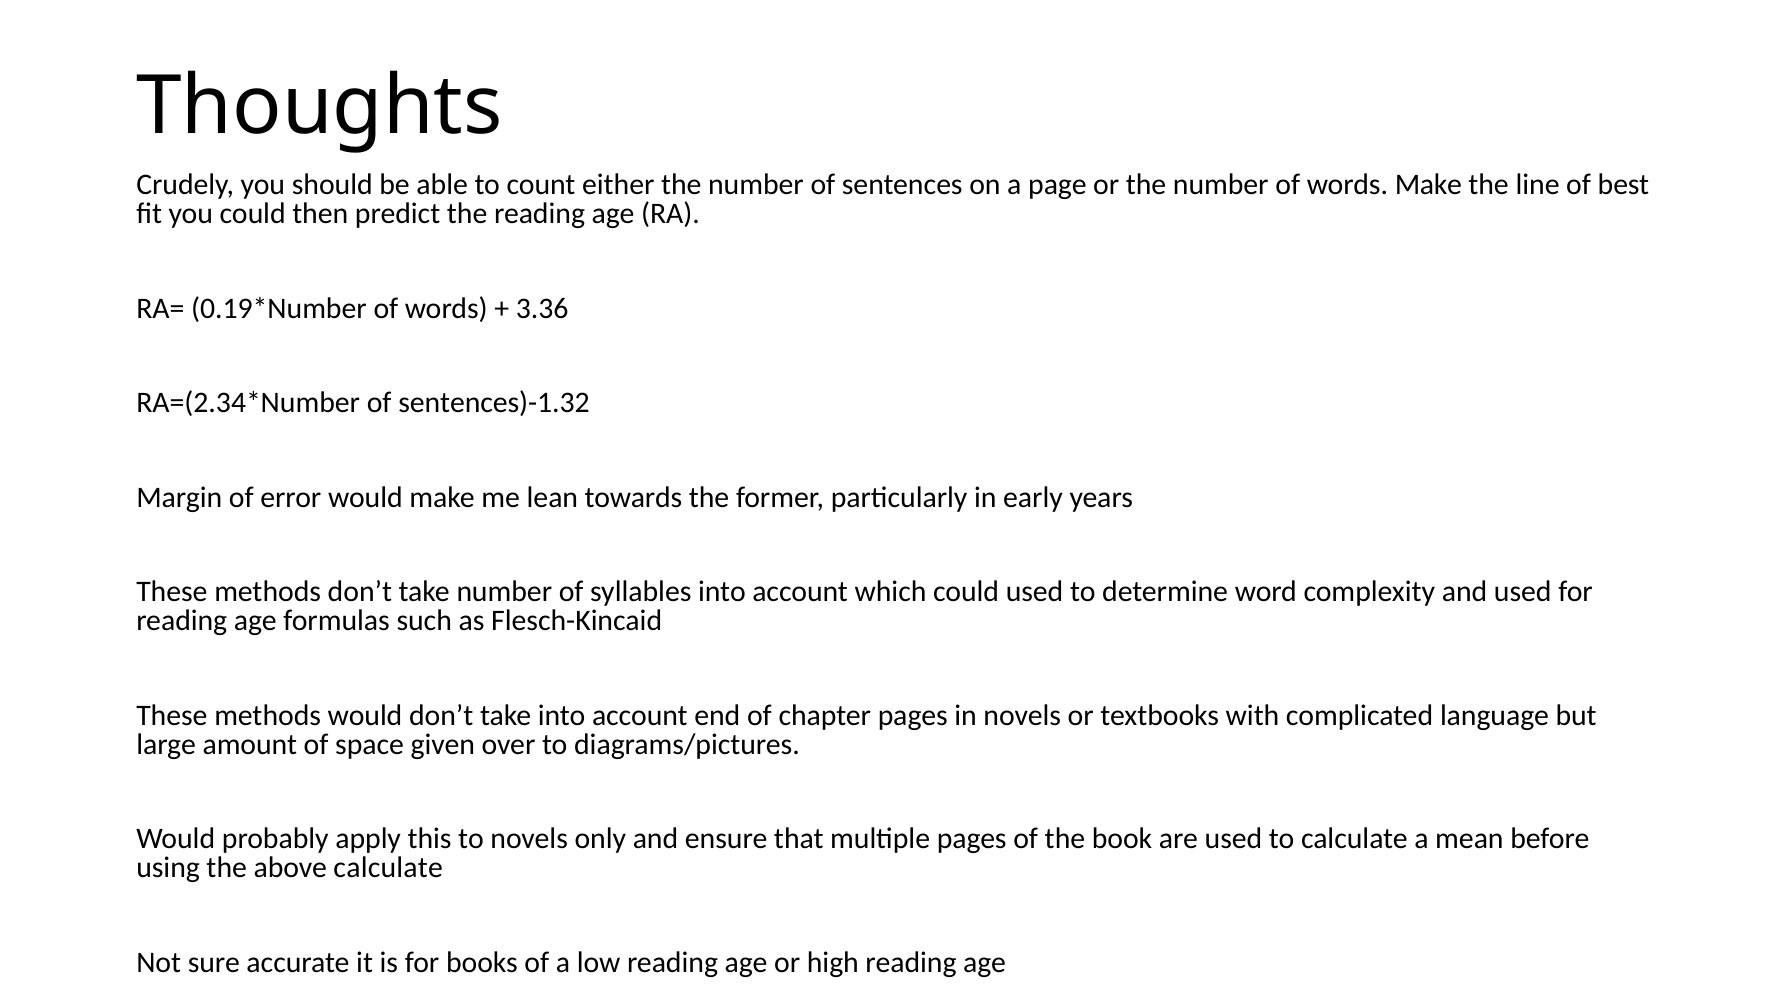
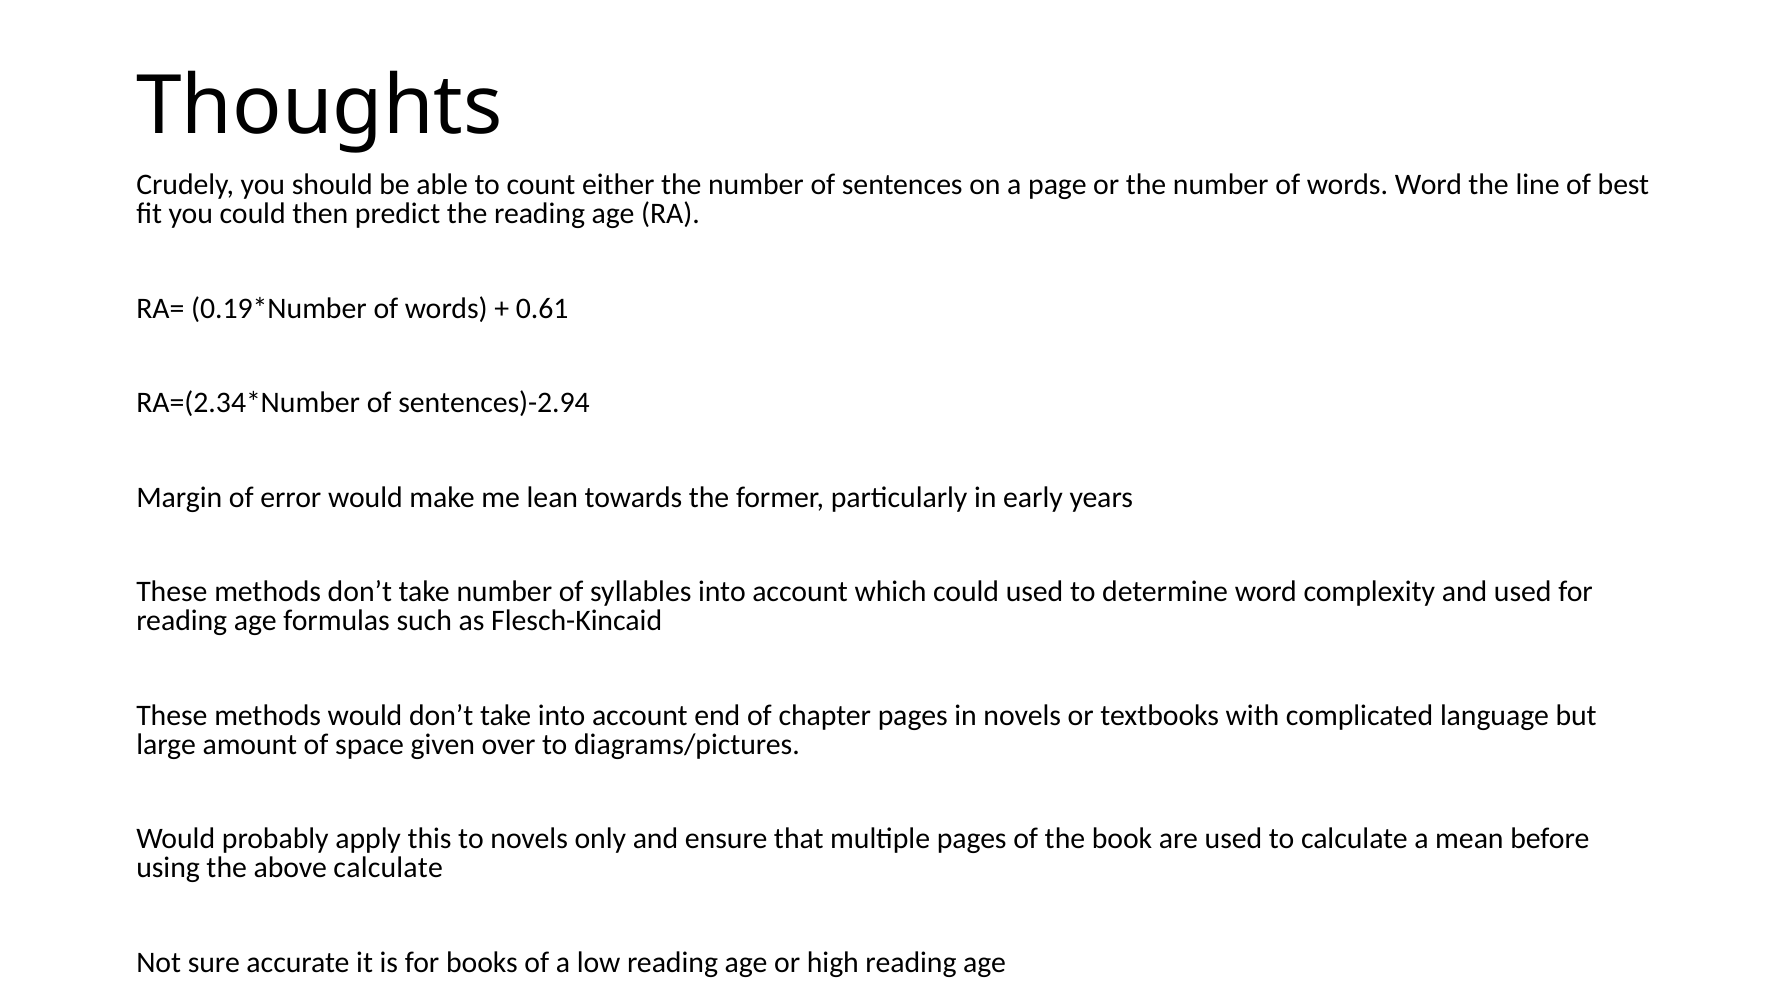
words Make: Make -> Word
3.36: 3.36 -> 0.61
sentences)-1.32: sentences)-1.32 -> sentences)-2.94
